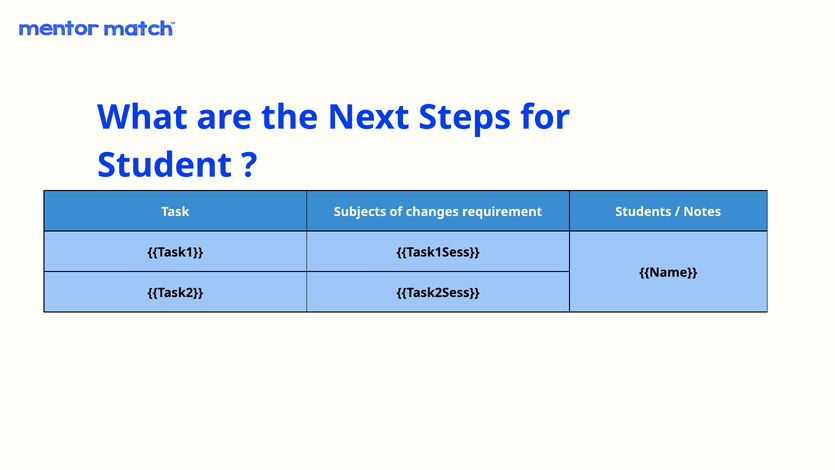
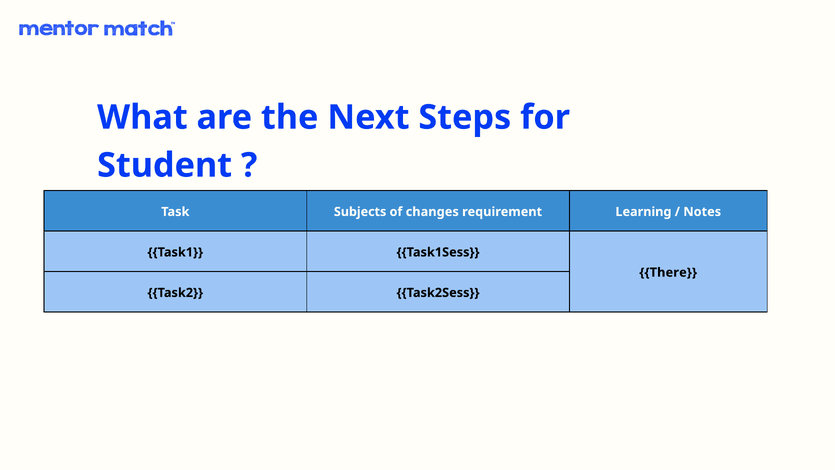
Students: Students -> Learning
Name: Name -> There
